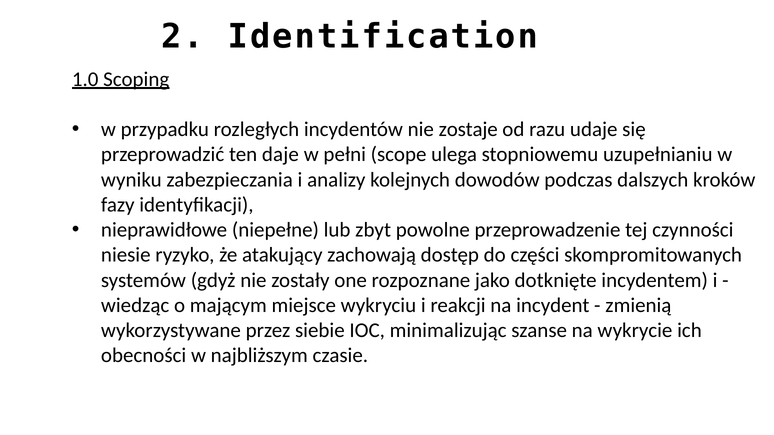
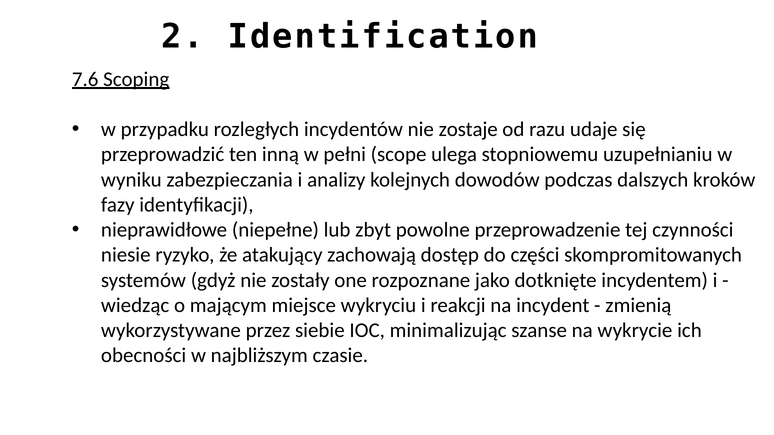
1.0: 1.0 -> 7.6
daje: daje -> inną
